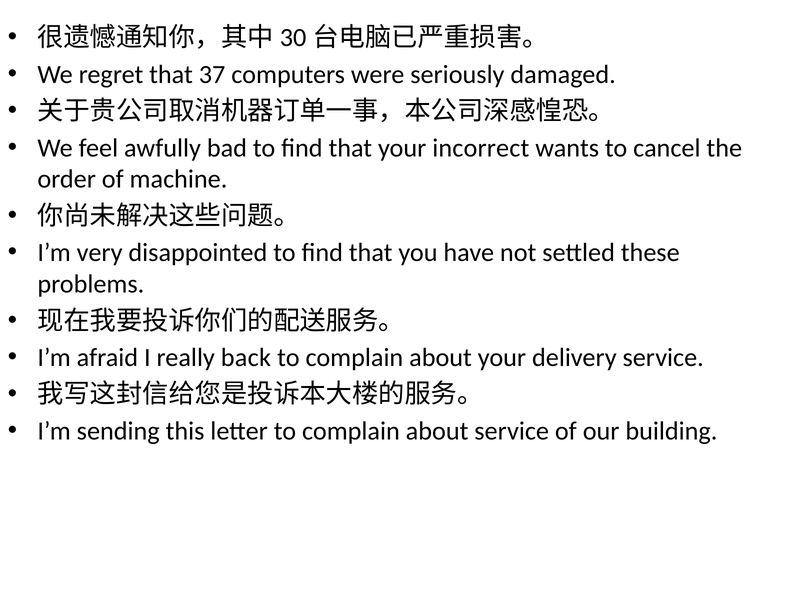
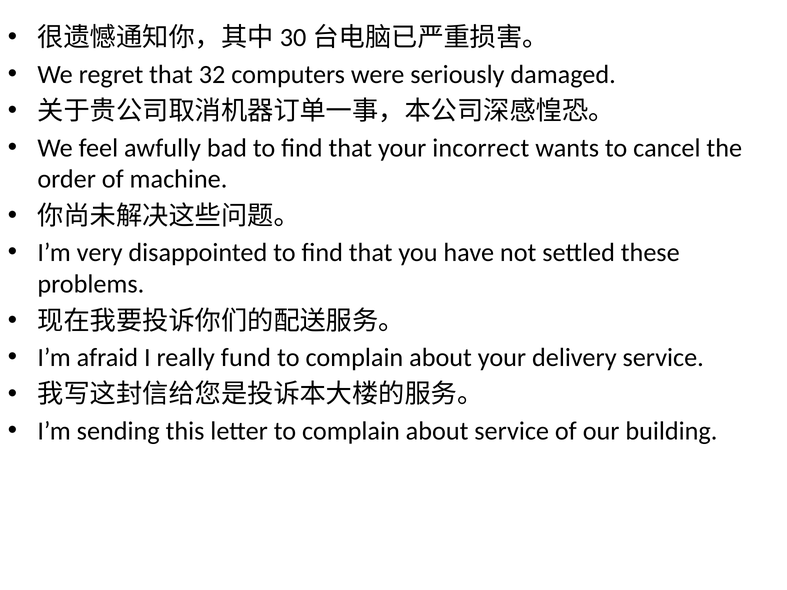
37: 37 -> 32
back: back -> fund
